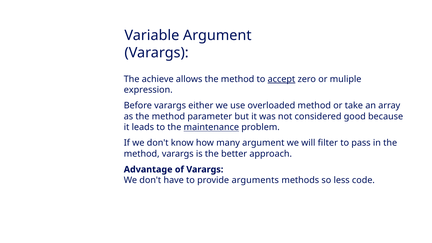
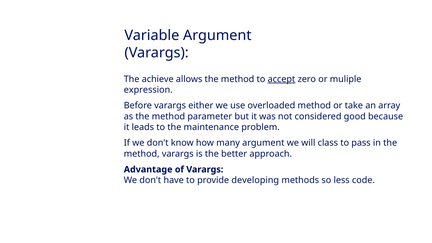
maintenance underline: present -> none
filter: filter -> class
arguments: arguments -> developing
